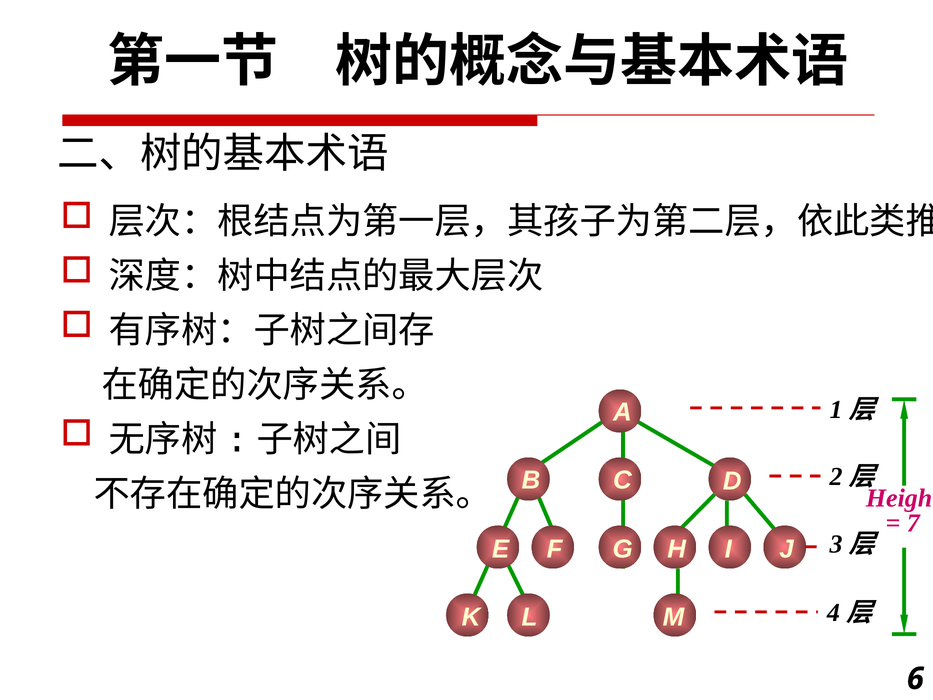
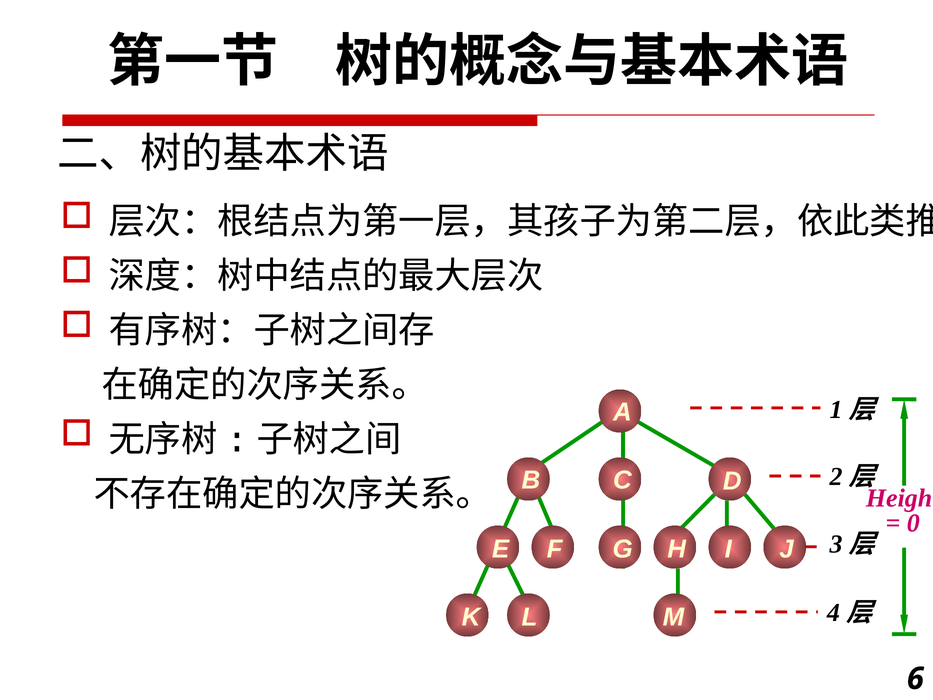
7: 7 -> 0
